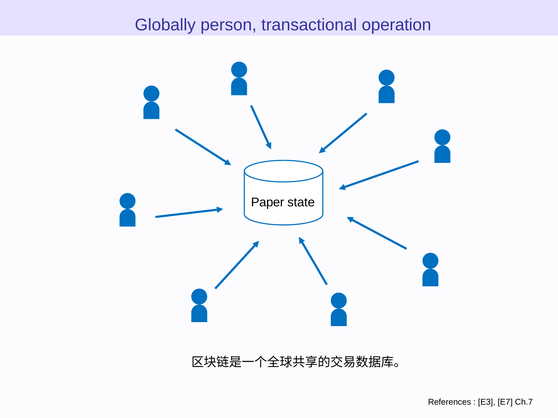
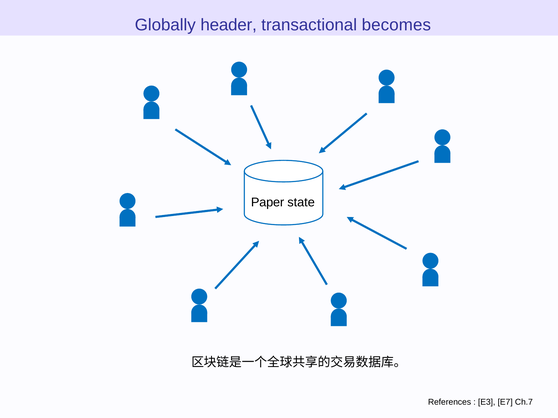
person: person -> header
operation: operation -> becomes
